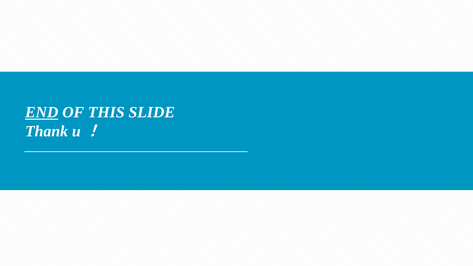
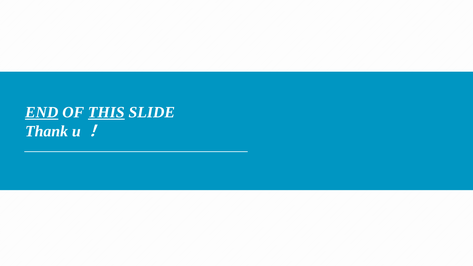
THIS underline: none -> present
